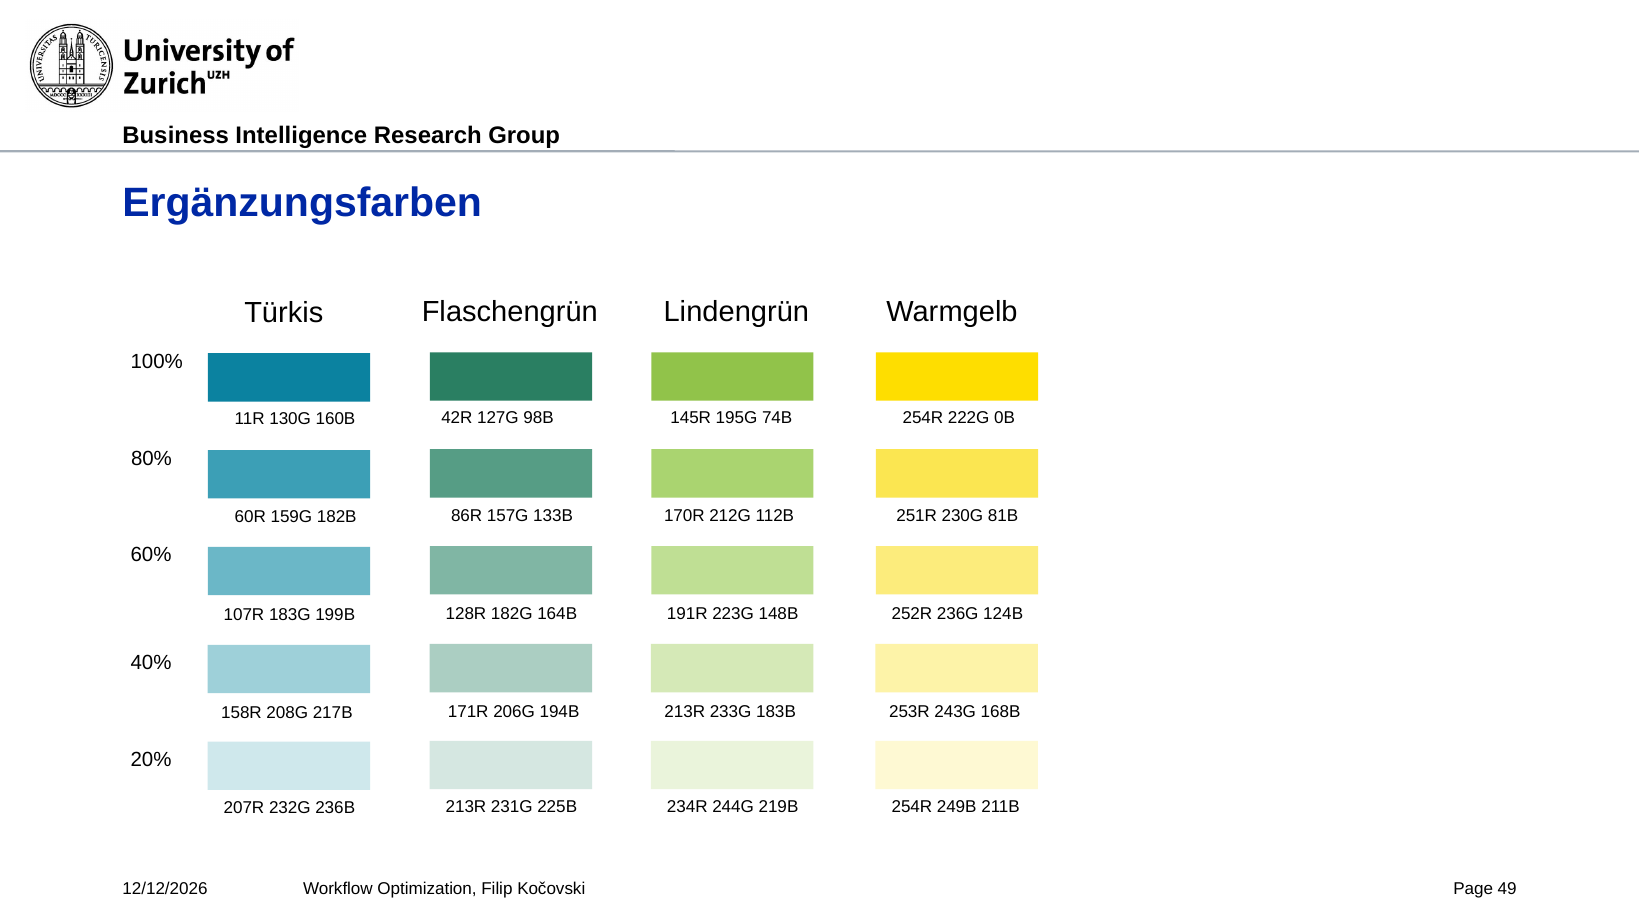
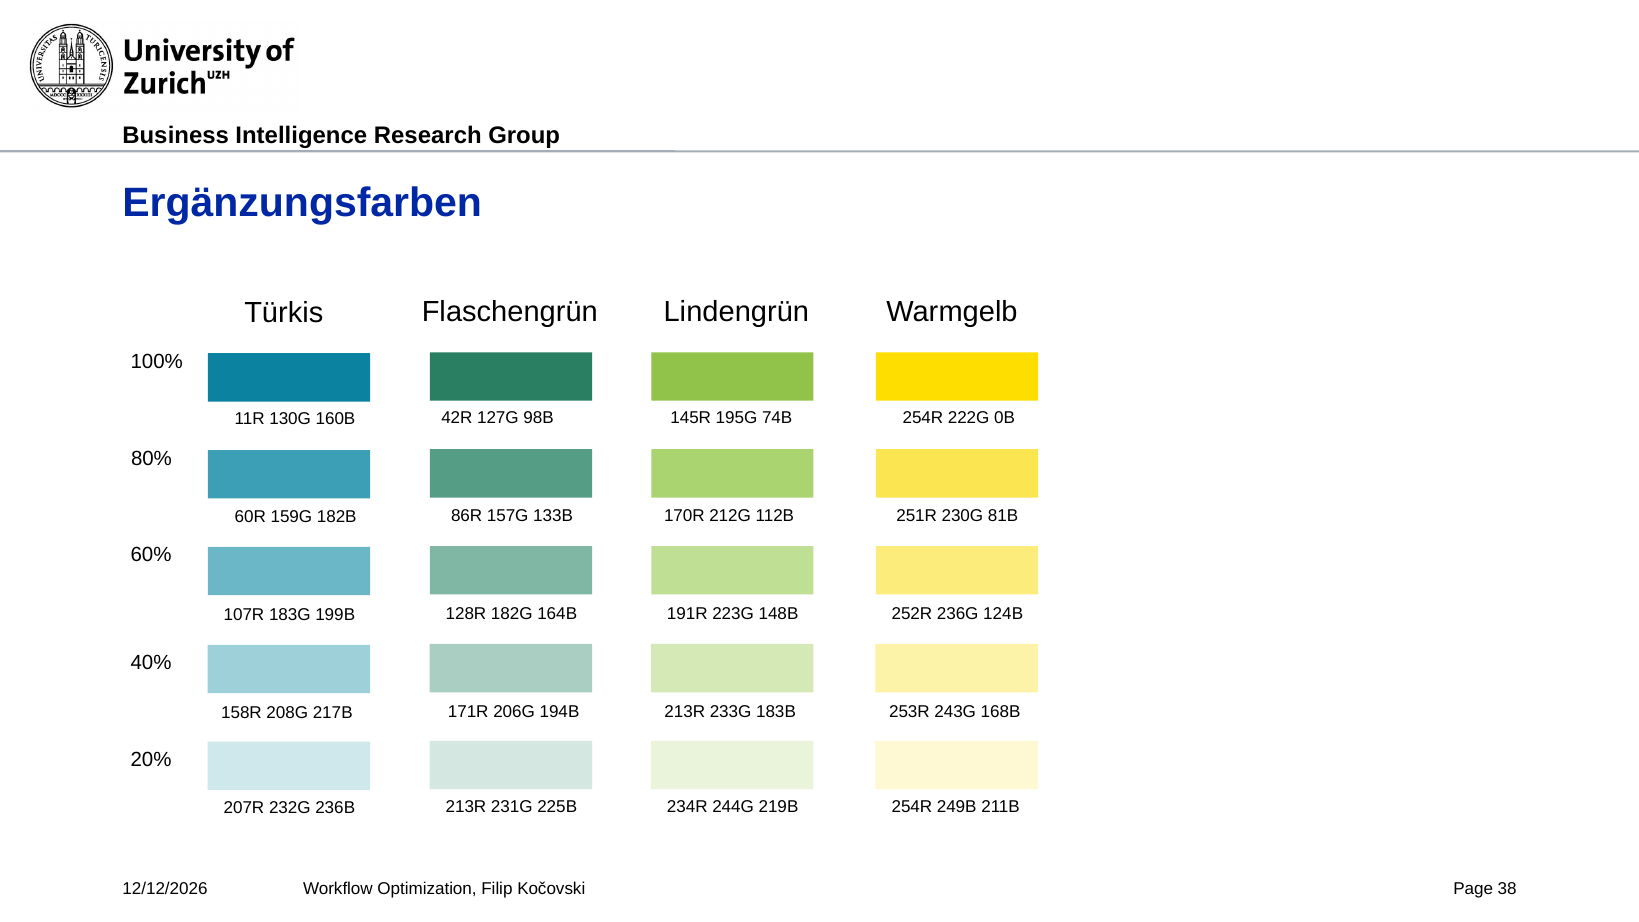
49: 49 -> 38
